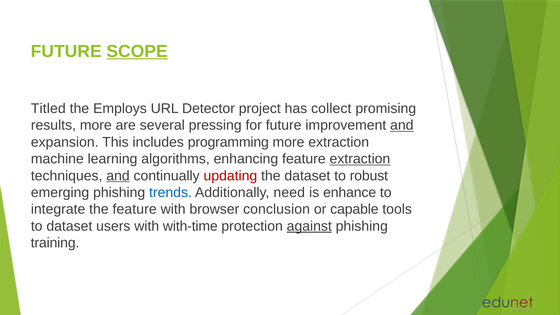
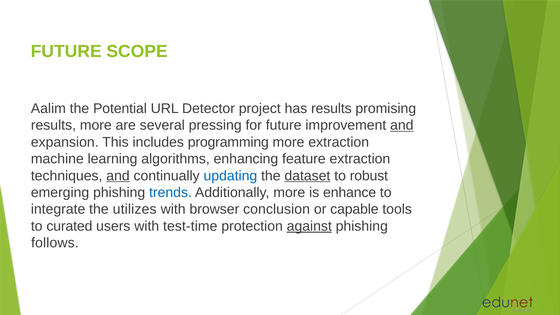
SCOPE underline: present -> none
Titled: Titled -> Aalim
Employs: Employs -> Potential
has collect: collect -> results
extraction at (360, 159) underline: present -> none
updating colour: red -> blue
dataset at (307, 176) underline: none -> present
Additionally need: need -> more
the feature: feature -> utilizes
to dataset: dataset -> curated
with-time: with-time -> test-time
training: training -> follows
